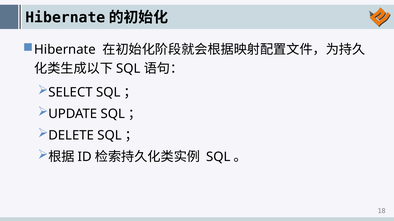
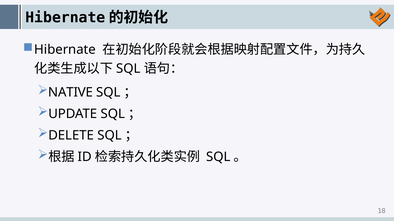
SELECT: SELECT -> NATIVE
